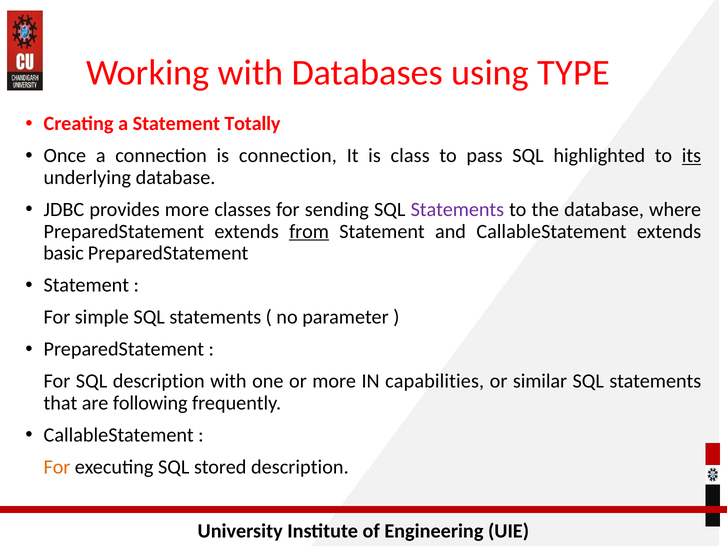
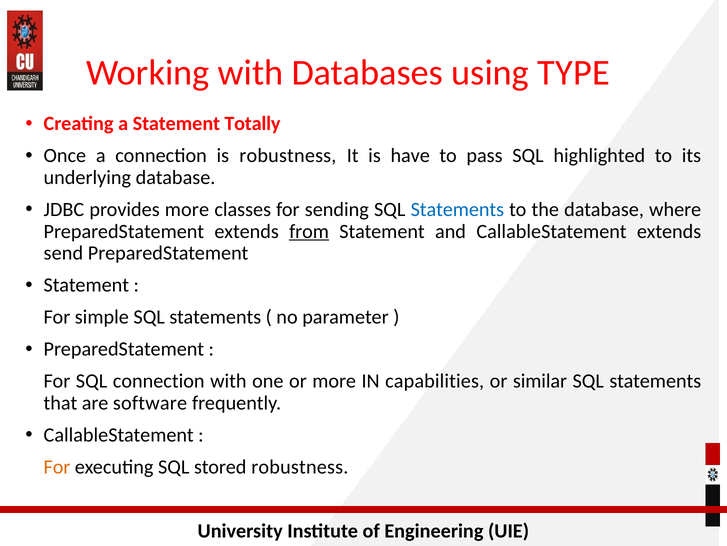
is connection: connection -> robustness
class: class -> have
its underline: present -> none
Statements at (457, 209) colour: purple -> blue
basic: basic -> send
SQL description: description -> connection
following: following -> software
stored description: description -> robustness
